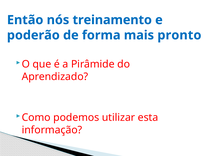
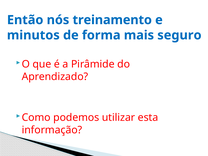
poderão: poderão -> minutos
pronto: pronto -> seguro
